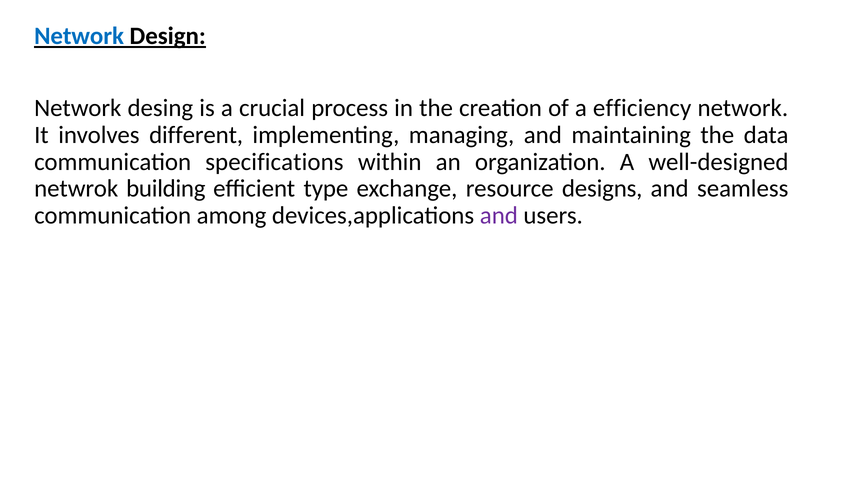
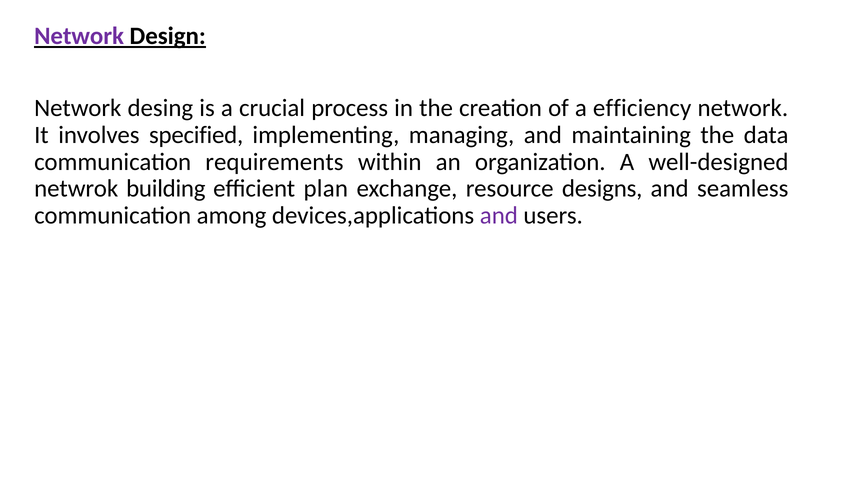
Network at (79, 36) colour: blue -> purple
different: different -> specified
specifications: specifications -> requirements
type: type -> plan
